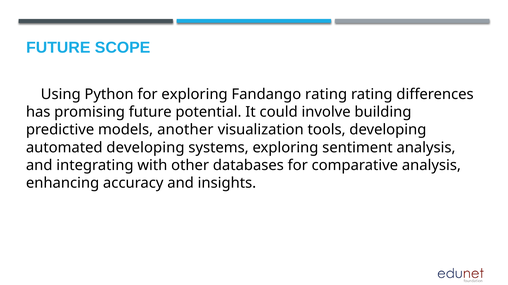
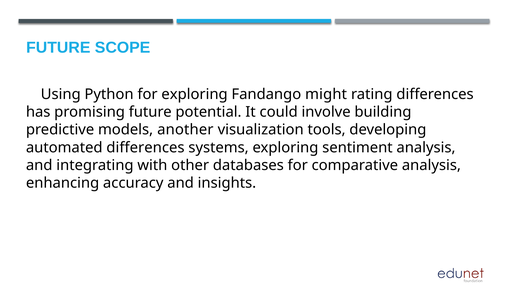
Fandango rating: rating -> might
automated developing: developing -> differences
